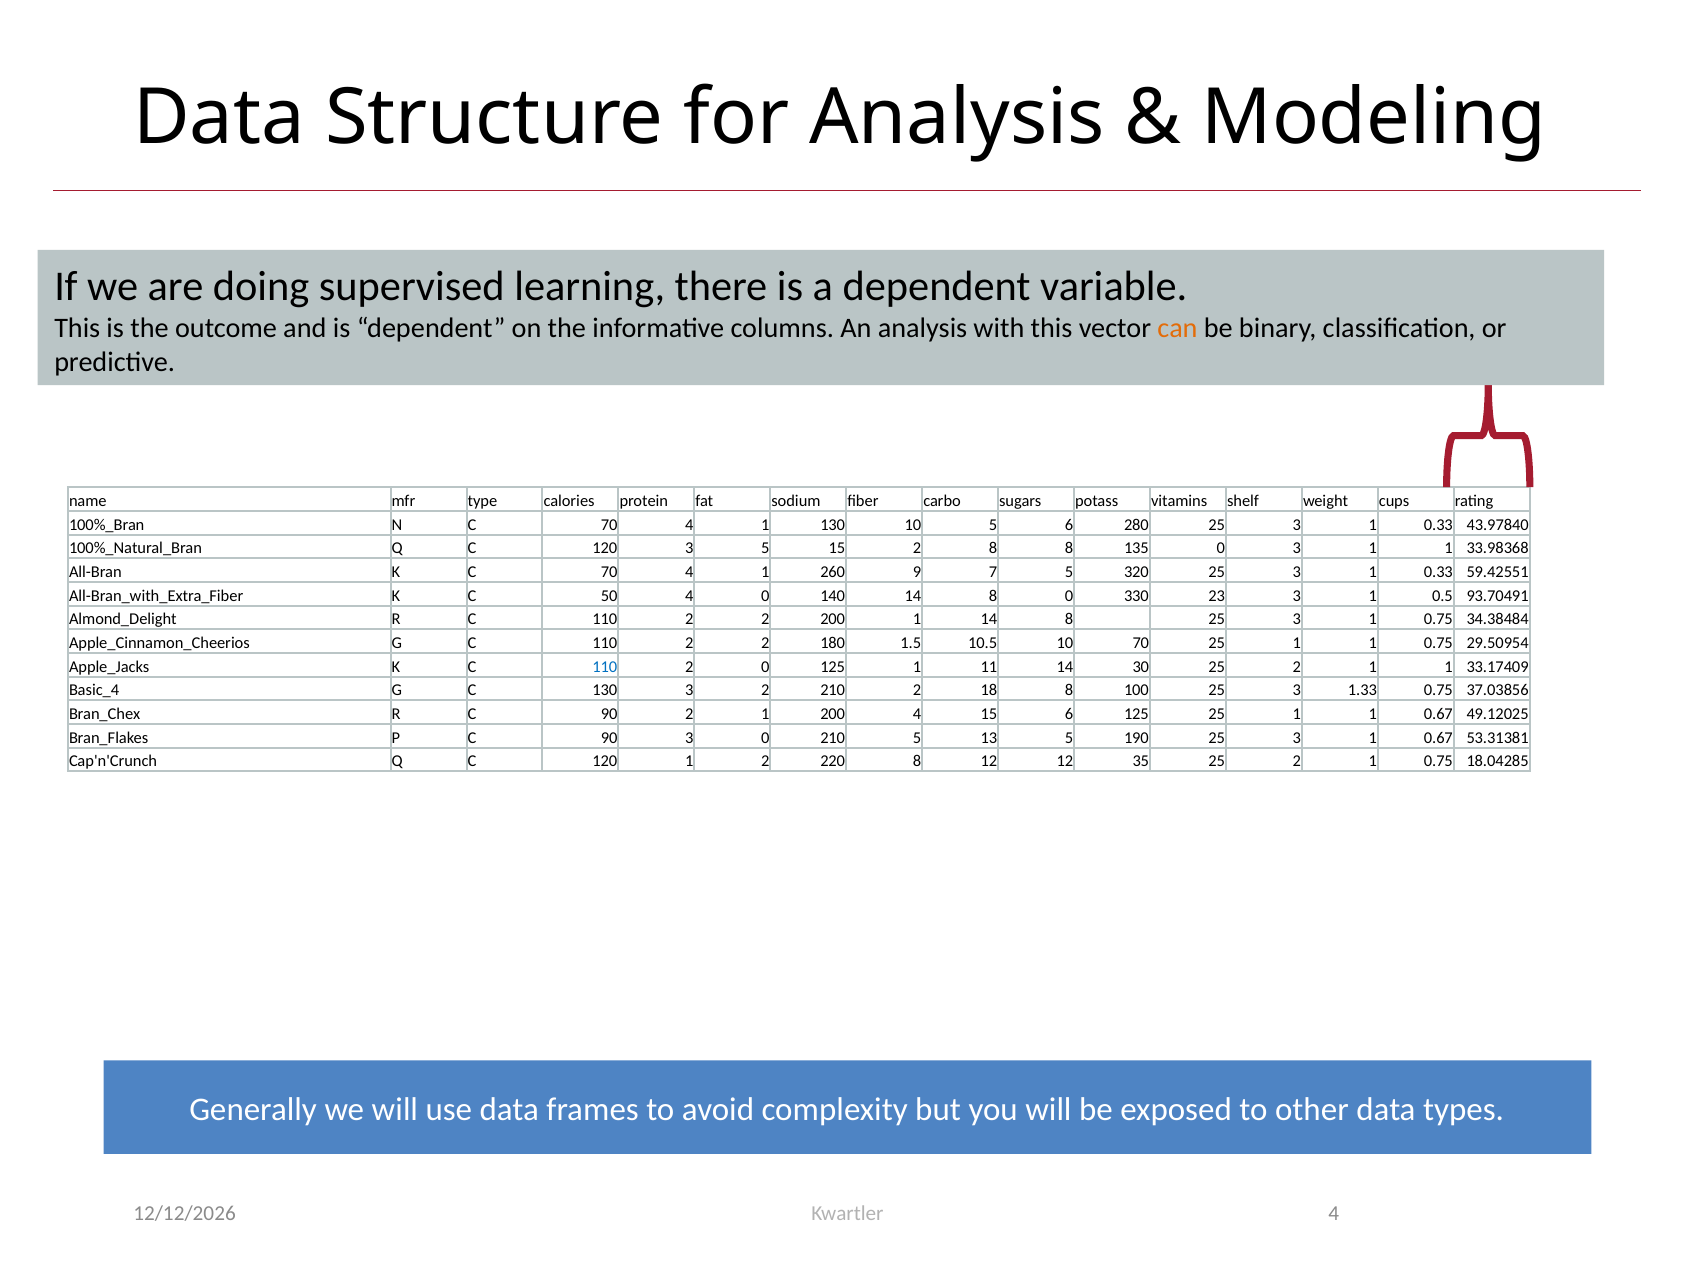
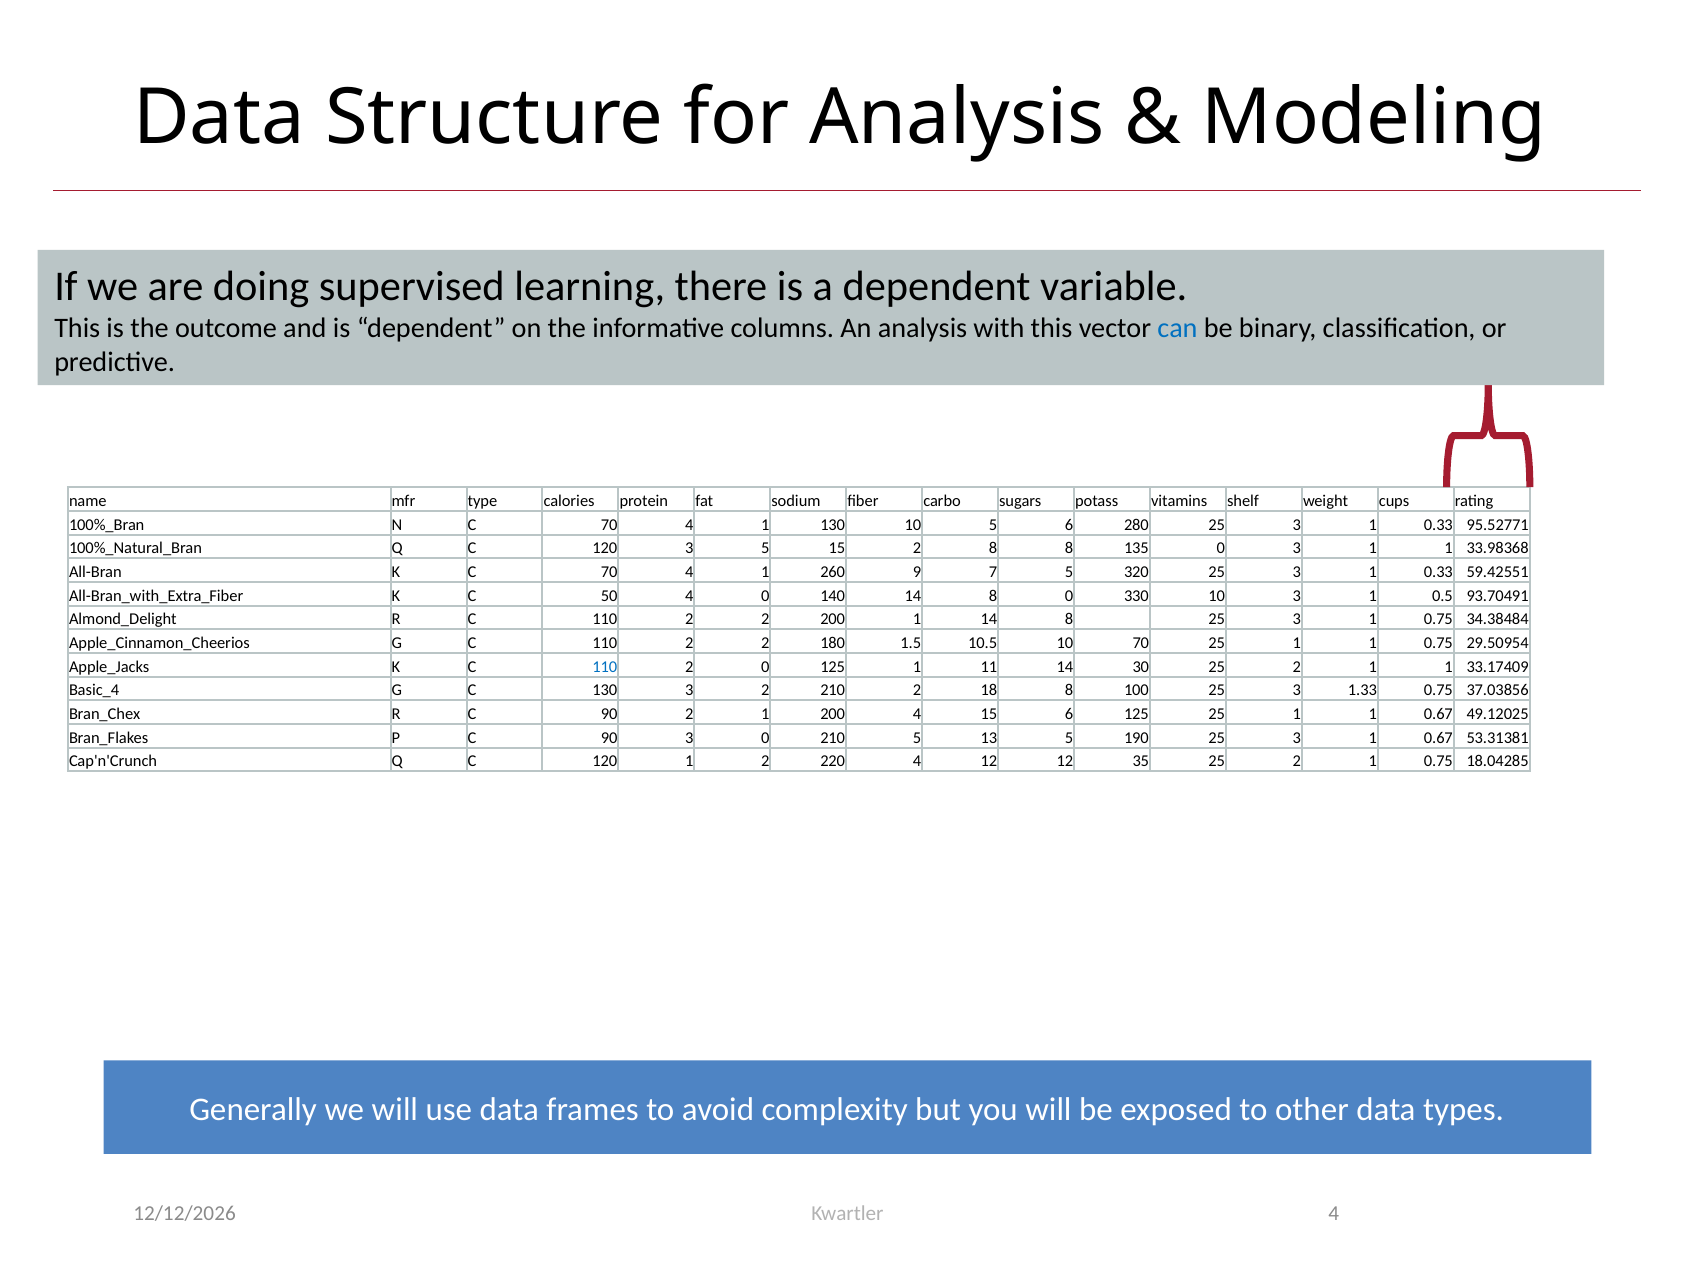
can colour: orange -> blue
43.97840: 43.97840 -> 95.52771
330 23: 23 -> 10
220 8: 8 -> 4
